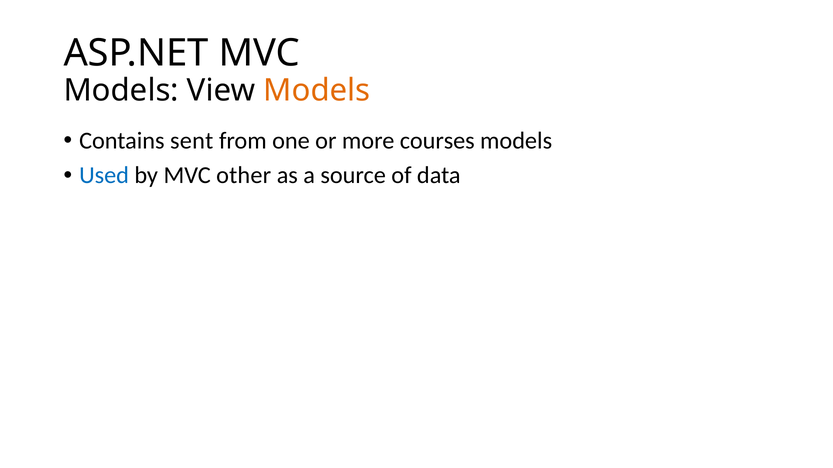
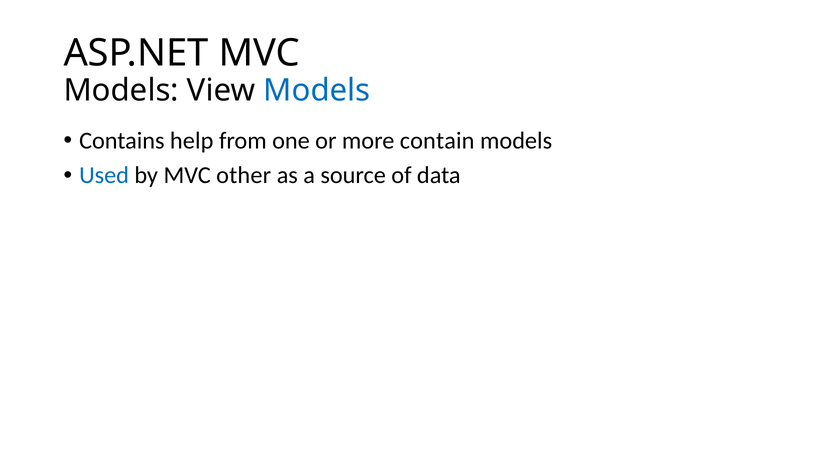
Models at (317, 91) colour: orange -> blue
sent: sent -> help
courses: courses -> contain
